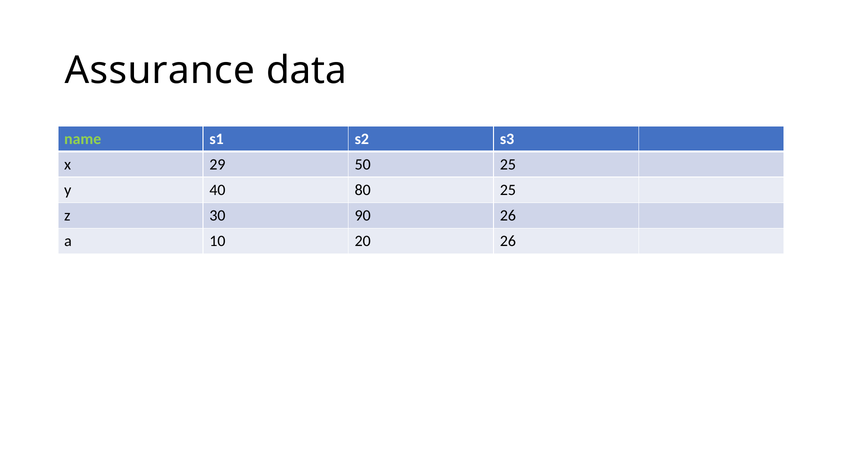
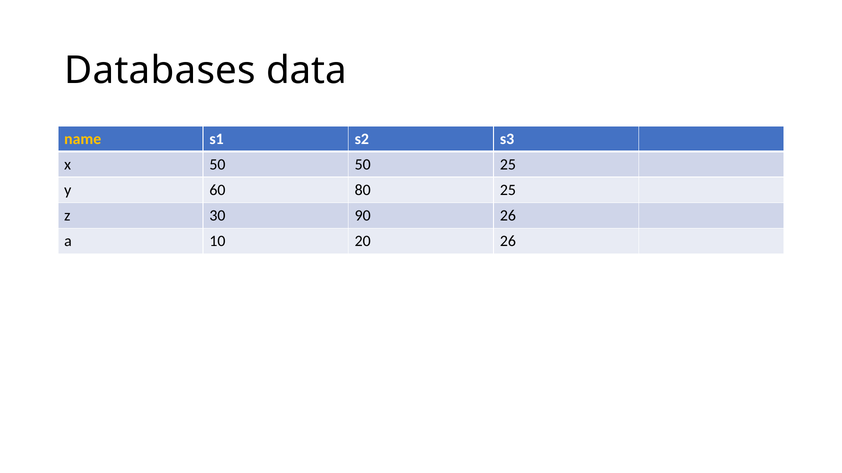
Assurance: Assurance -> Databases
name colour: light green -> yellow
x 29: 29 -> 50
40: 40 -> 60
